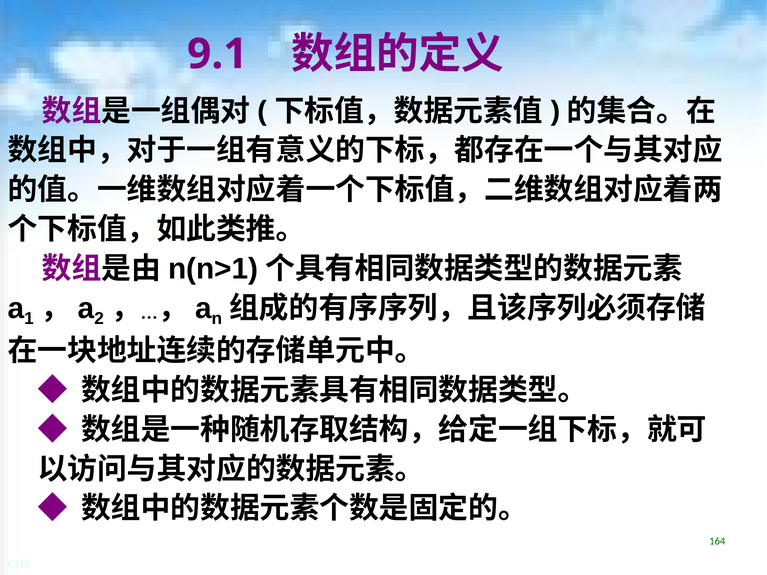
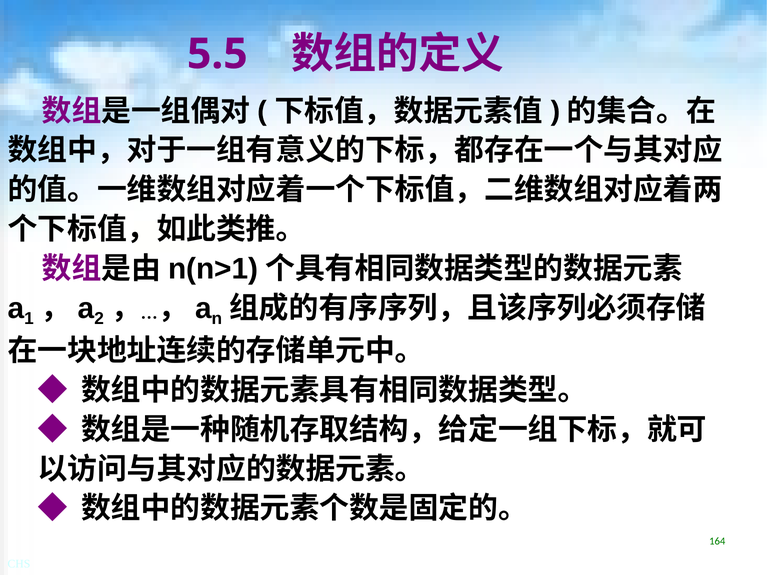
9.1: 9.1 -> 5.5
